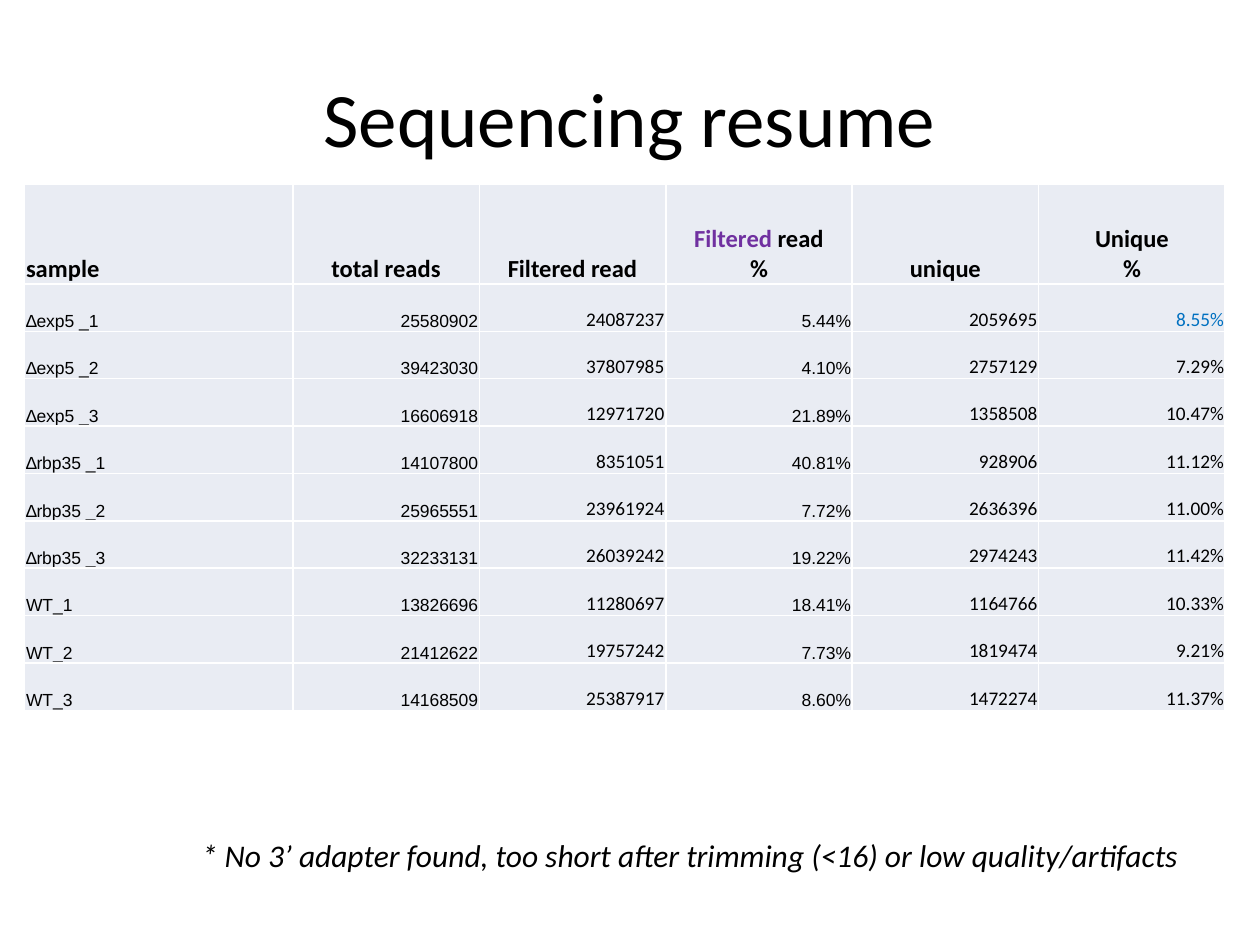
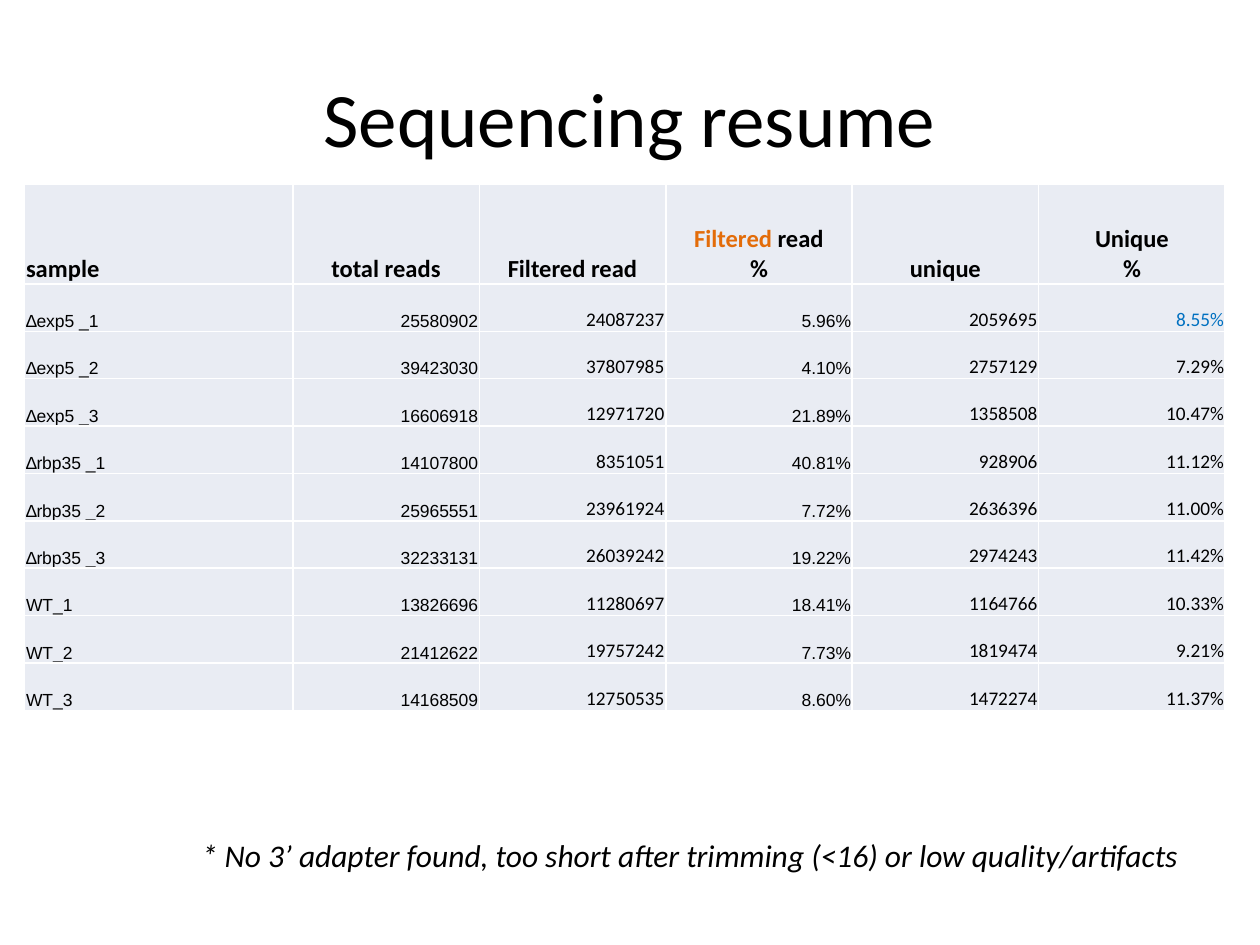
Filtered at (733, 240) colour: purple -> orange
5.44%: 5.44% -> 5.96%
25387917: 25387917 -> 12750535
